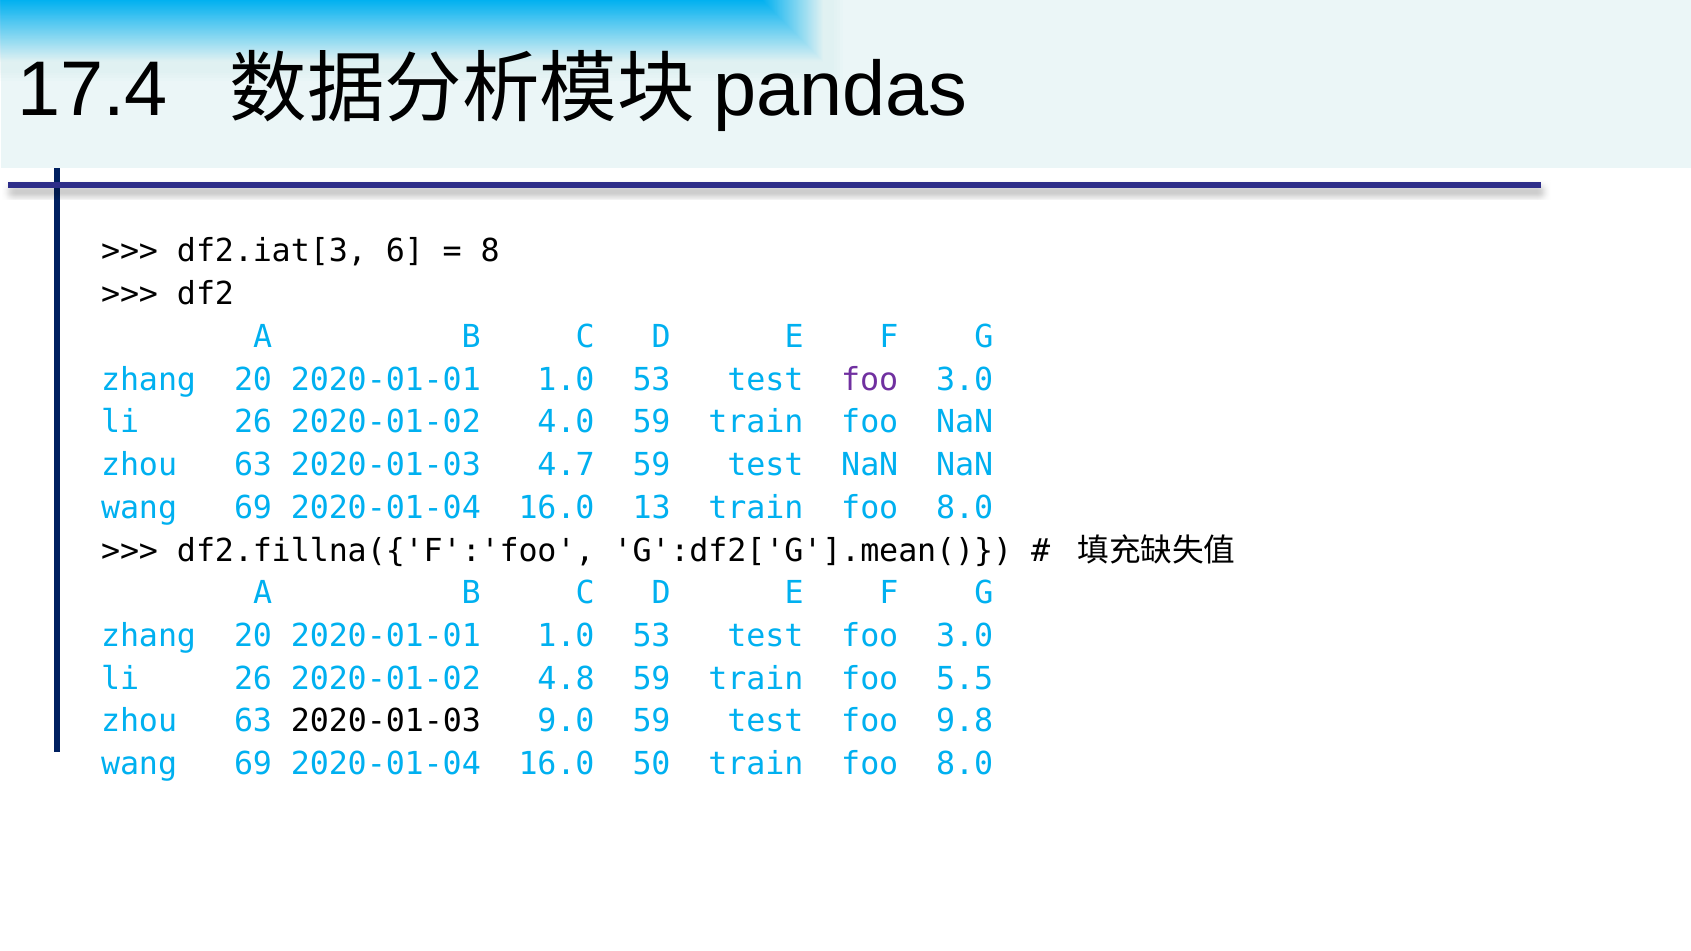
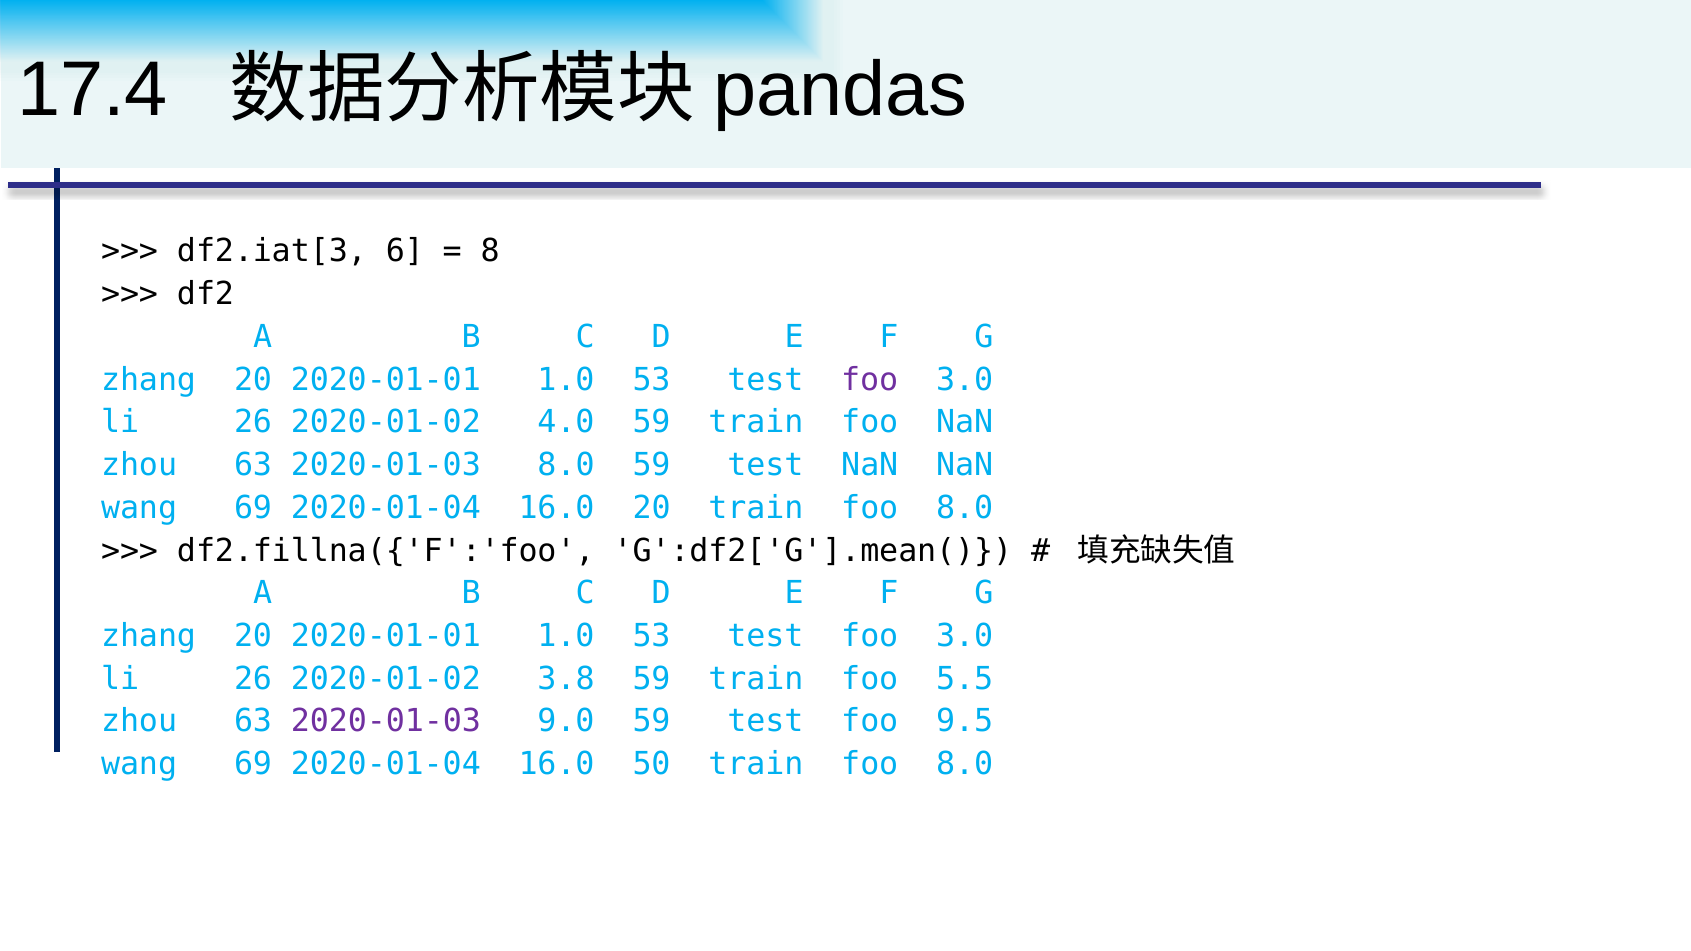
2020-01-03 4.7: 4.7 -> 8.0
16.0 13: 13 -> 20
4.8: 4.8 -> 3.8
2020-01-03 at (386, 722) colour: black -> purple
9.8: 9.8 -> 9.5
